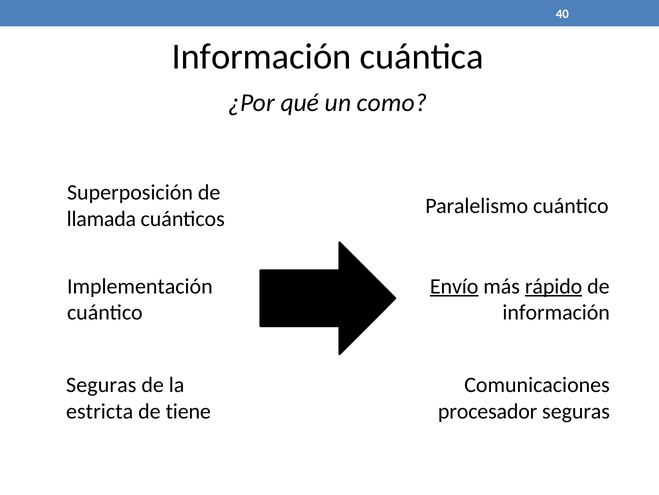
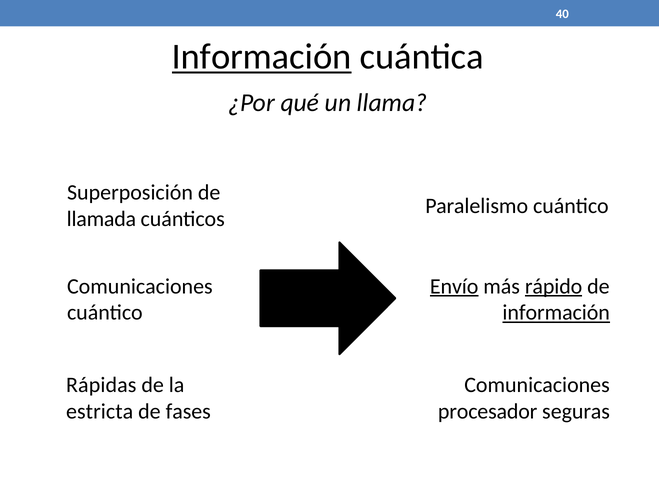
Información at (262, 57) underline: none -> present
como: como -> llama
Implementación at (140, 286): Implementación -> Comunicaciones
información at (556, 312) underline: none -> present
Seguras at (101, 384): Seguras -> Rápidas
tiene: tiene -> fases
